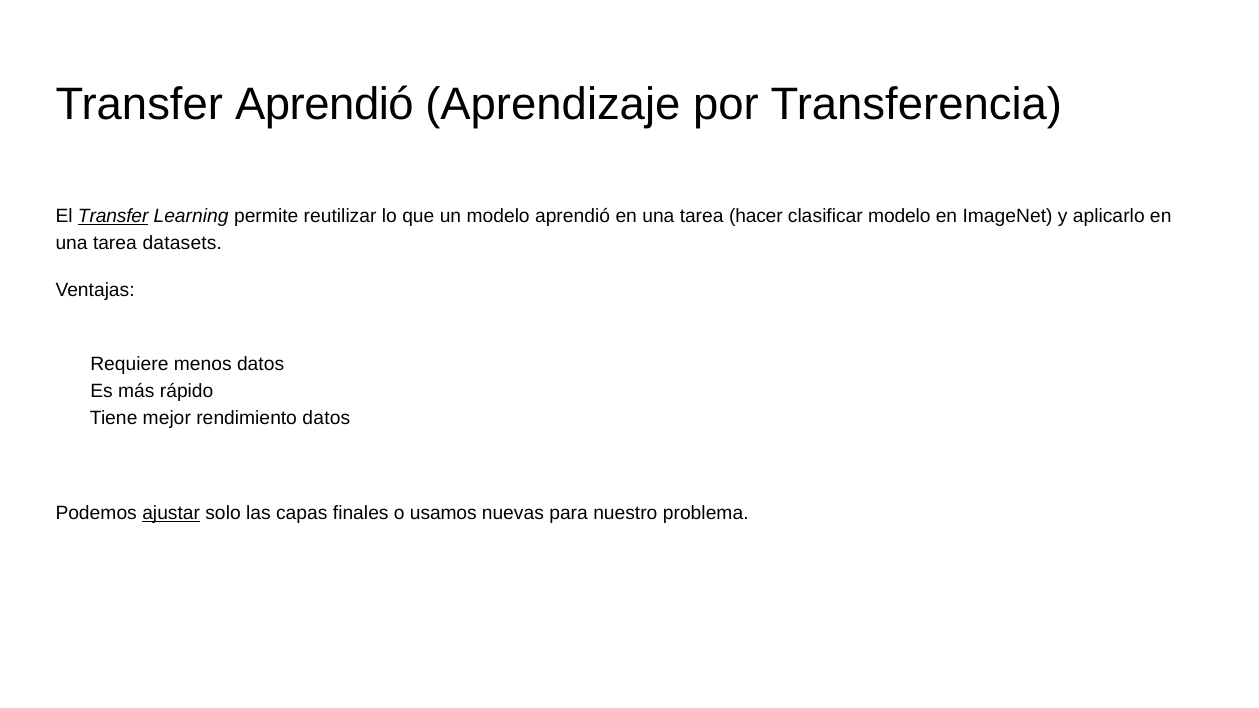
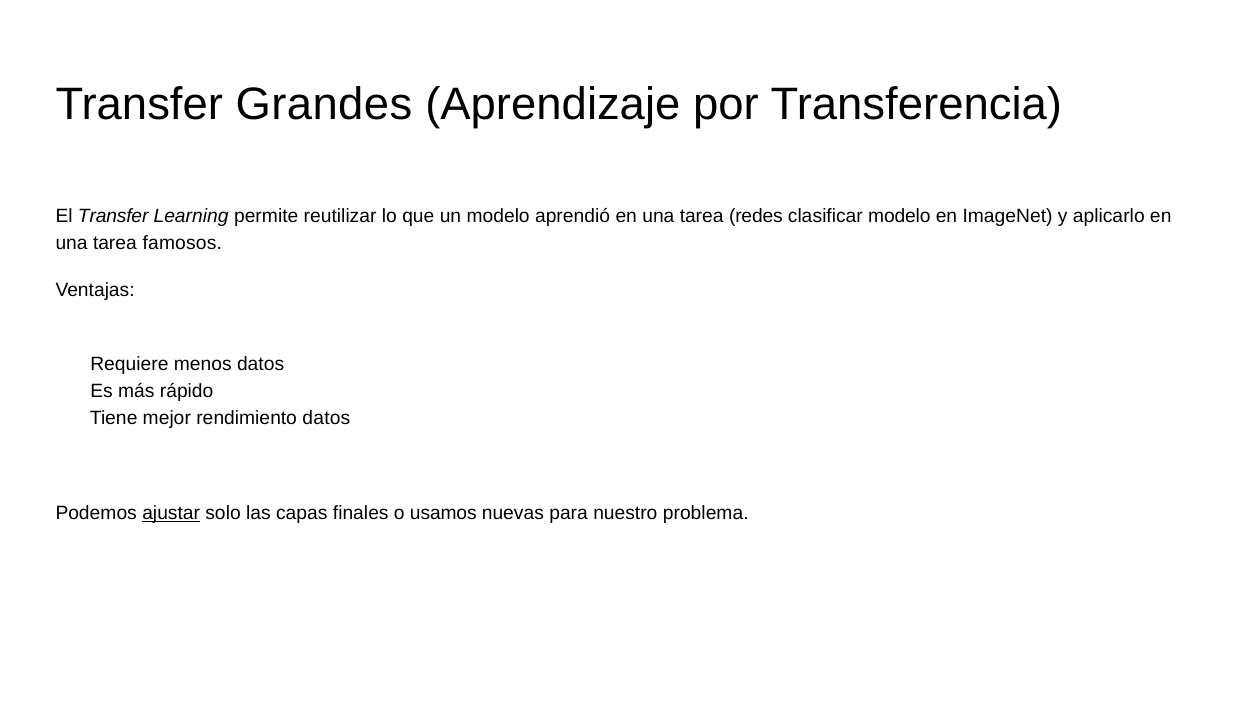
Transfer Aprendió: Aprendió -> Grandes
Transfer at (113, 216) underline: present -> none
hacer: hacer -> redes
datasets: datasets -> famosos
